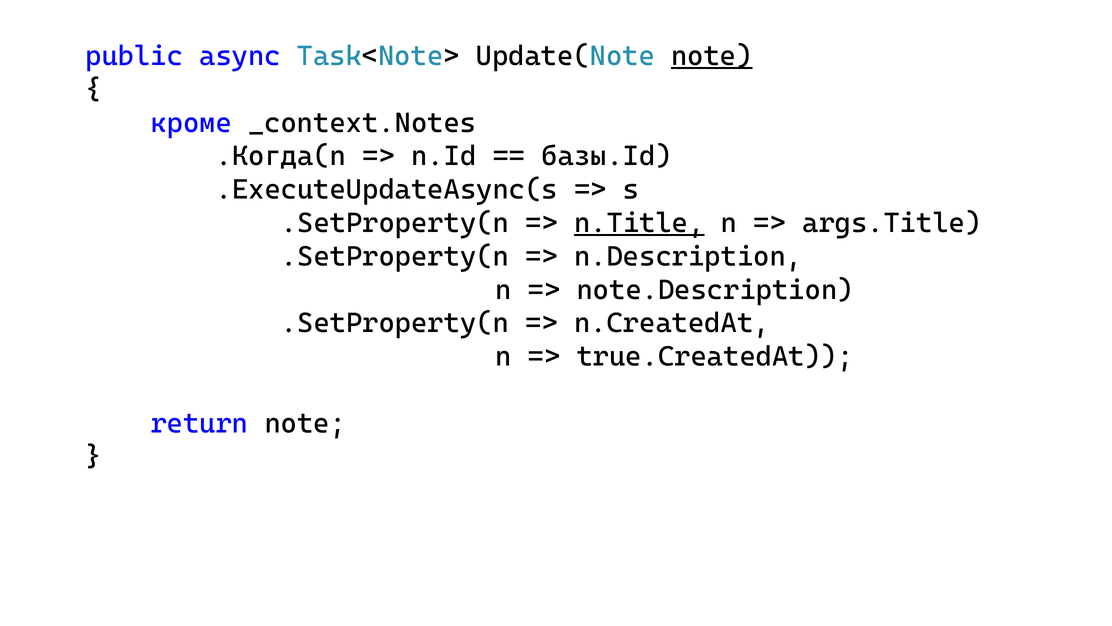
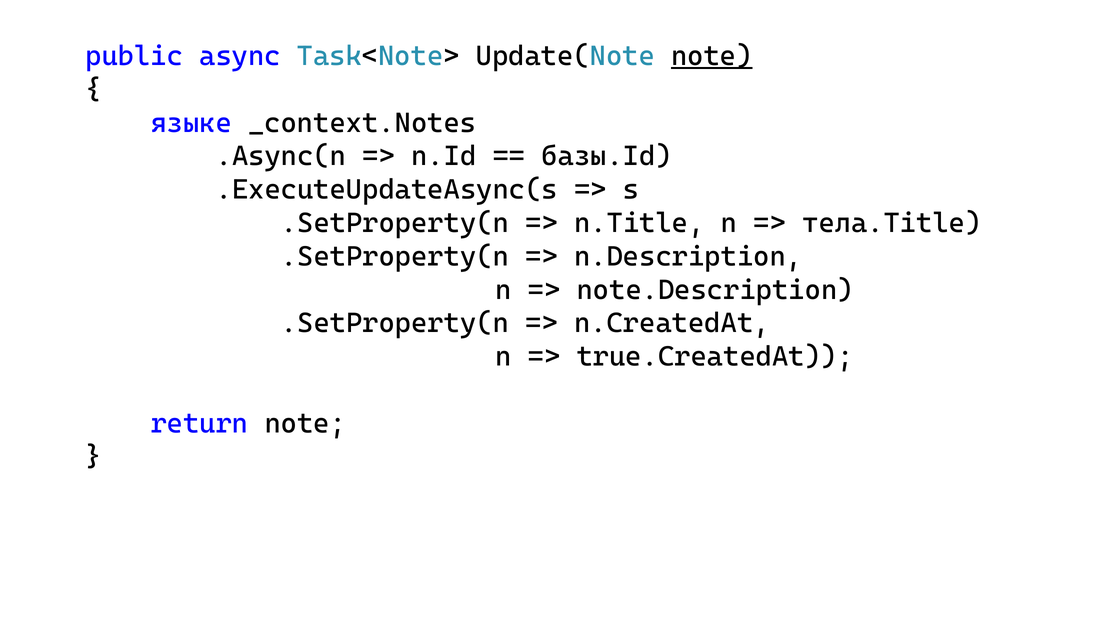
кроме: кроме -> языке
.Когда(n: .Когда(n -> .Async(n
n.Title underline: present -> none
args.Title: args.Title -> тела.Title
